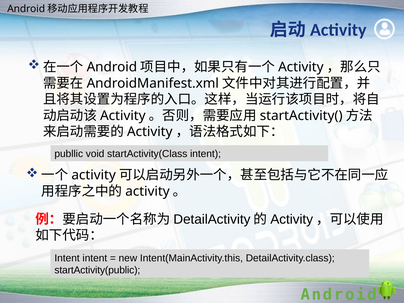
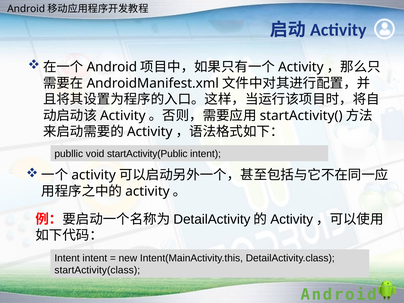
startActivity(Class: startActivity(Class -> startActivity(Public
startActivity(public: startActivity(public -> startActivity(class
